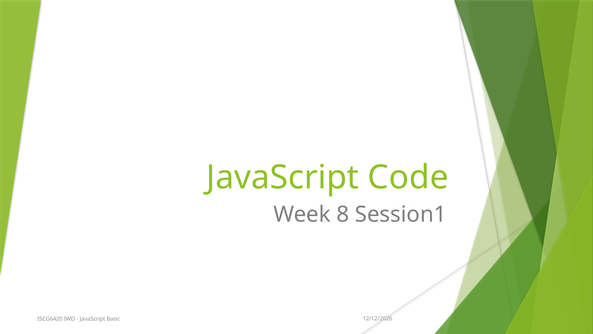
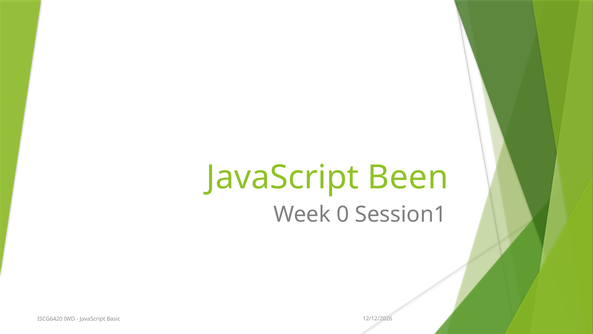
Code: Code -> Been
8: 8 -> 0
